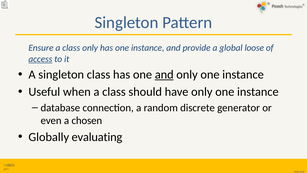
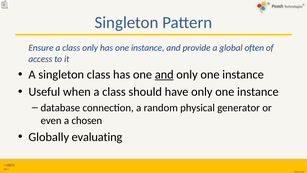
loose: loose -> often
access underline: present -> none
discrete: discrete -> physical
